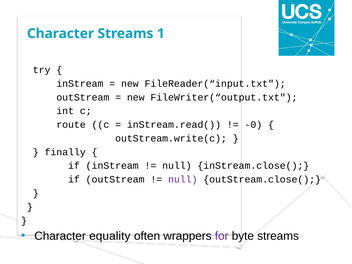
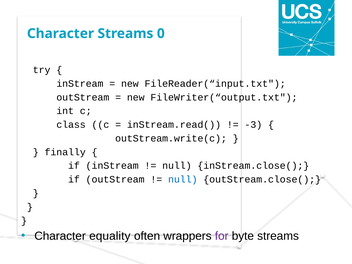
1: 1 -> 0
route: route -> class
-0: -0 -> -3
null at (183, 179) colour: purple -> blue
